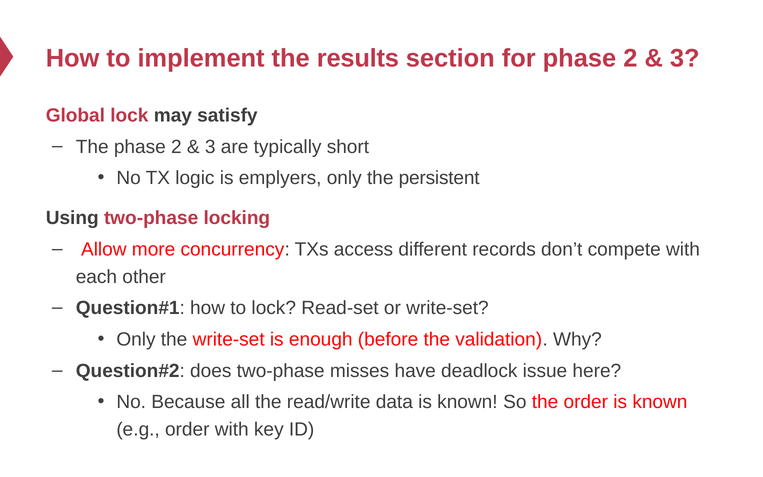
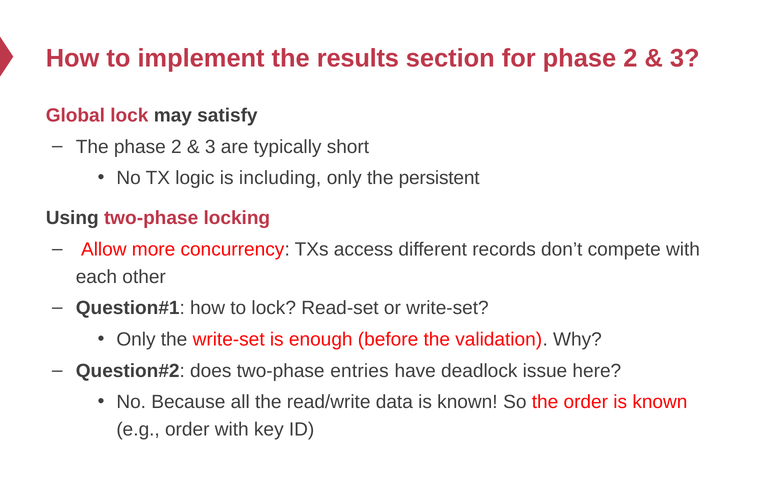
emplyers: emplyers -> including
misses: misses -> entries
